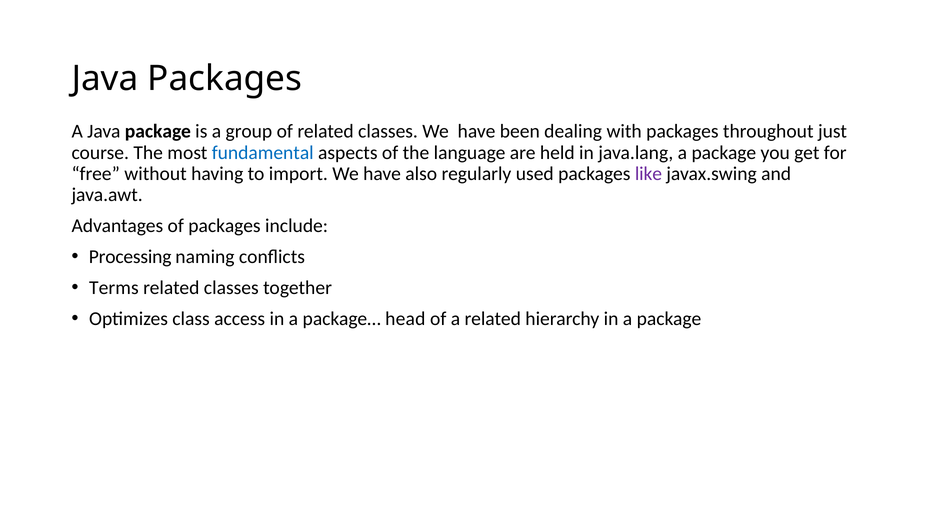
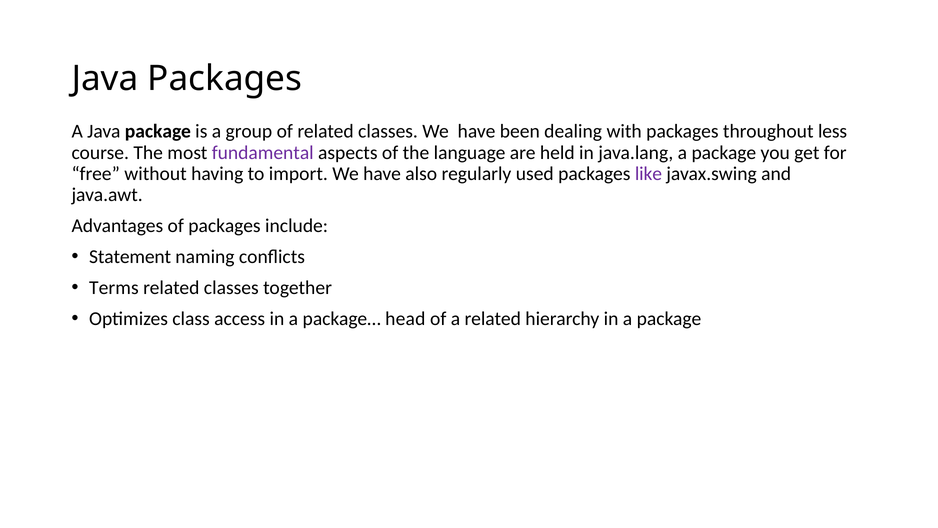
just: just -> less
fundamental colour: blue -> purple
Processing: Processing -> Statement
